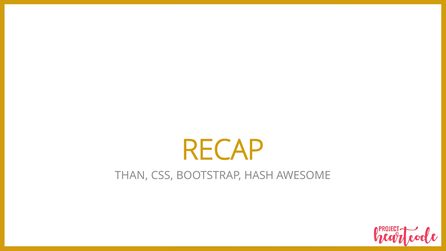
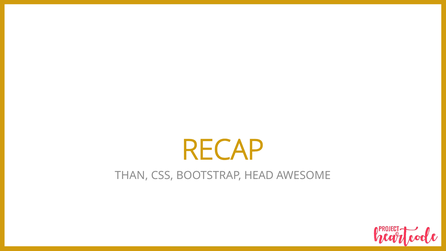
HASH: HASH -> HEAD
